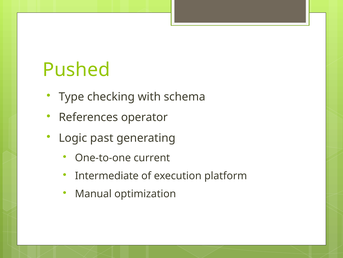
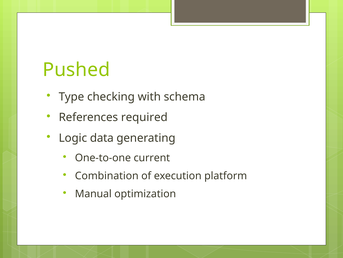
operator: operator -> required
past: past -> data
Intermediate: Intermediate -> Combination
